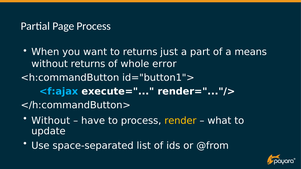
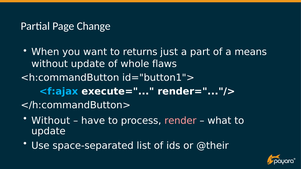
Page Process: Process -> Change
without returns: returns -> update
error: error -> flaws
render colour: yellow -> pink
@from: @from -> @their
